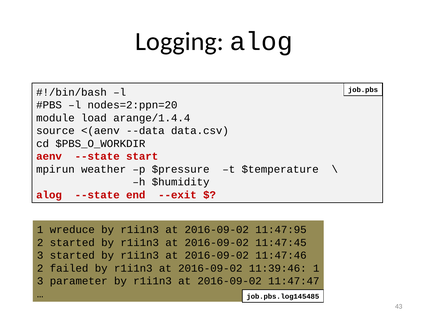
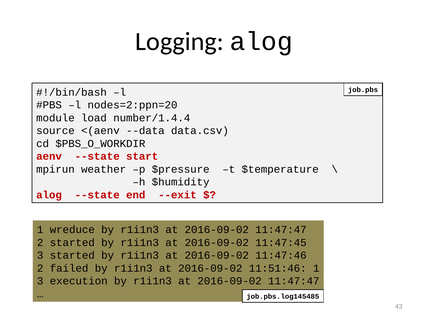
arange/1.4.4: arange/1.4.4 -> number/1.4.4
11:47:95 at (281, 230): 11:47:95 -> 11:47:47
11:39:46: 11:39:46 -> 11:51:46
parameter: parameter -> execution
